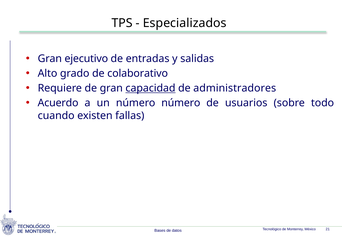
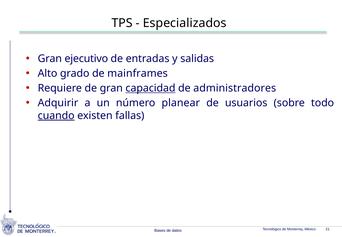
colaborativo: colaborativo -> mainframes
Acuerdo: Acuerdo -> Adquirir
número número: número -> planear
cuando underline: none -> present
